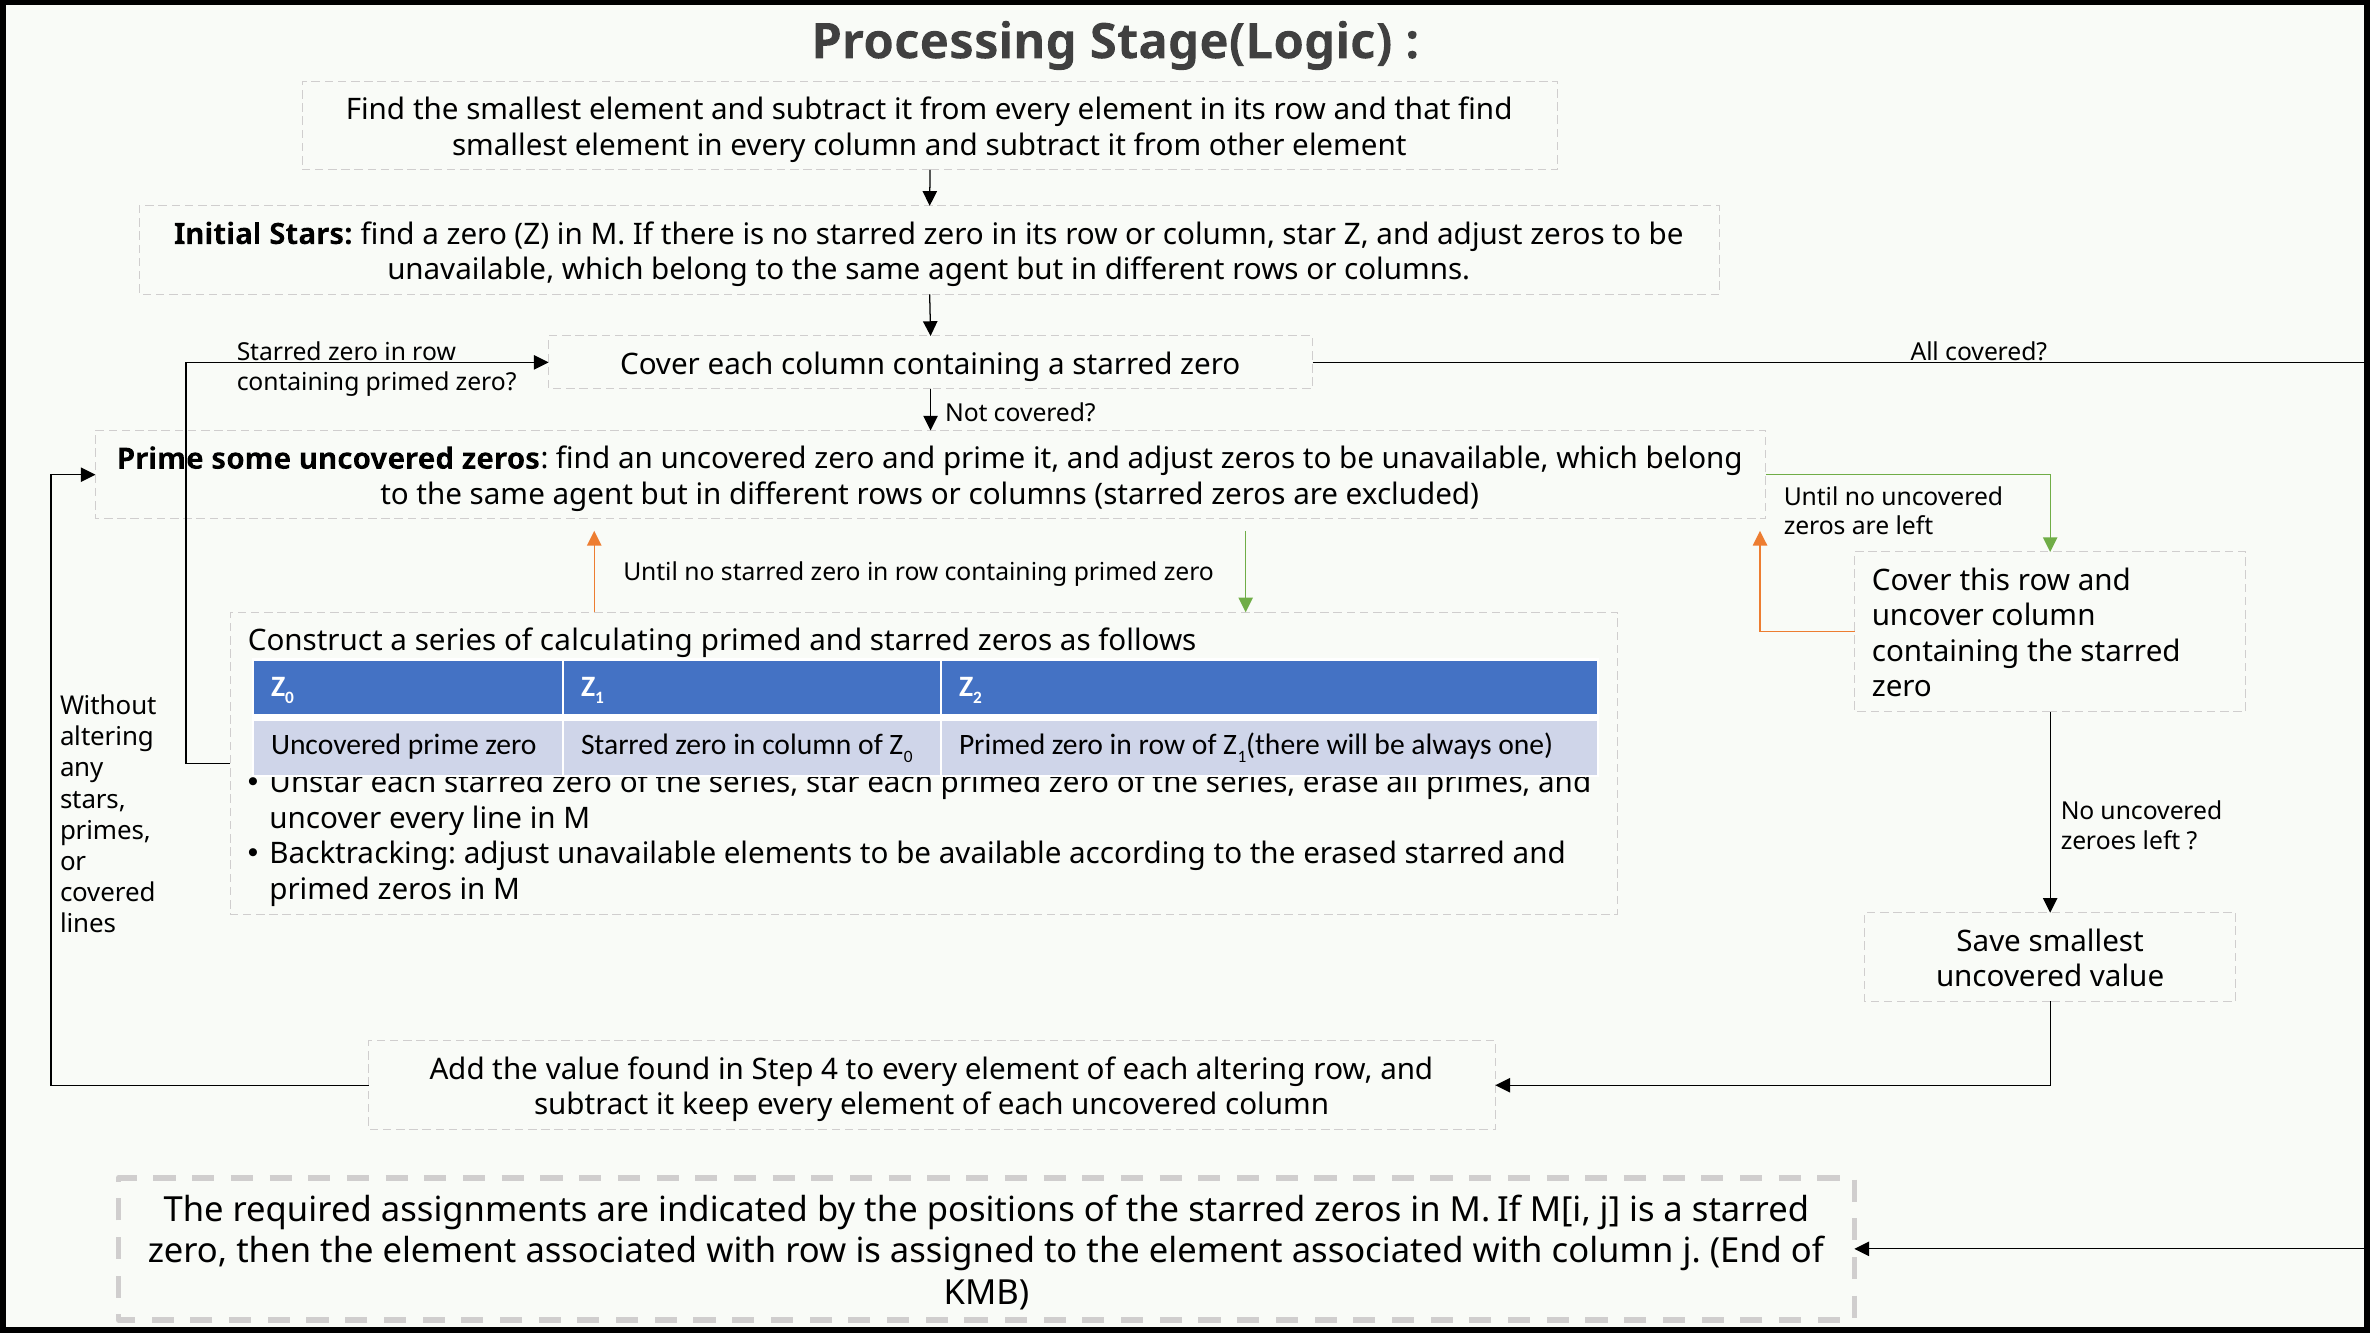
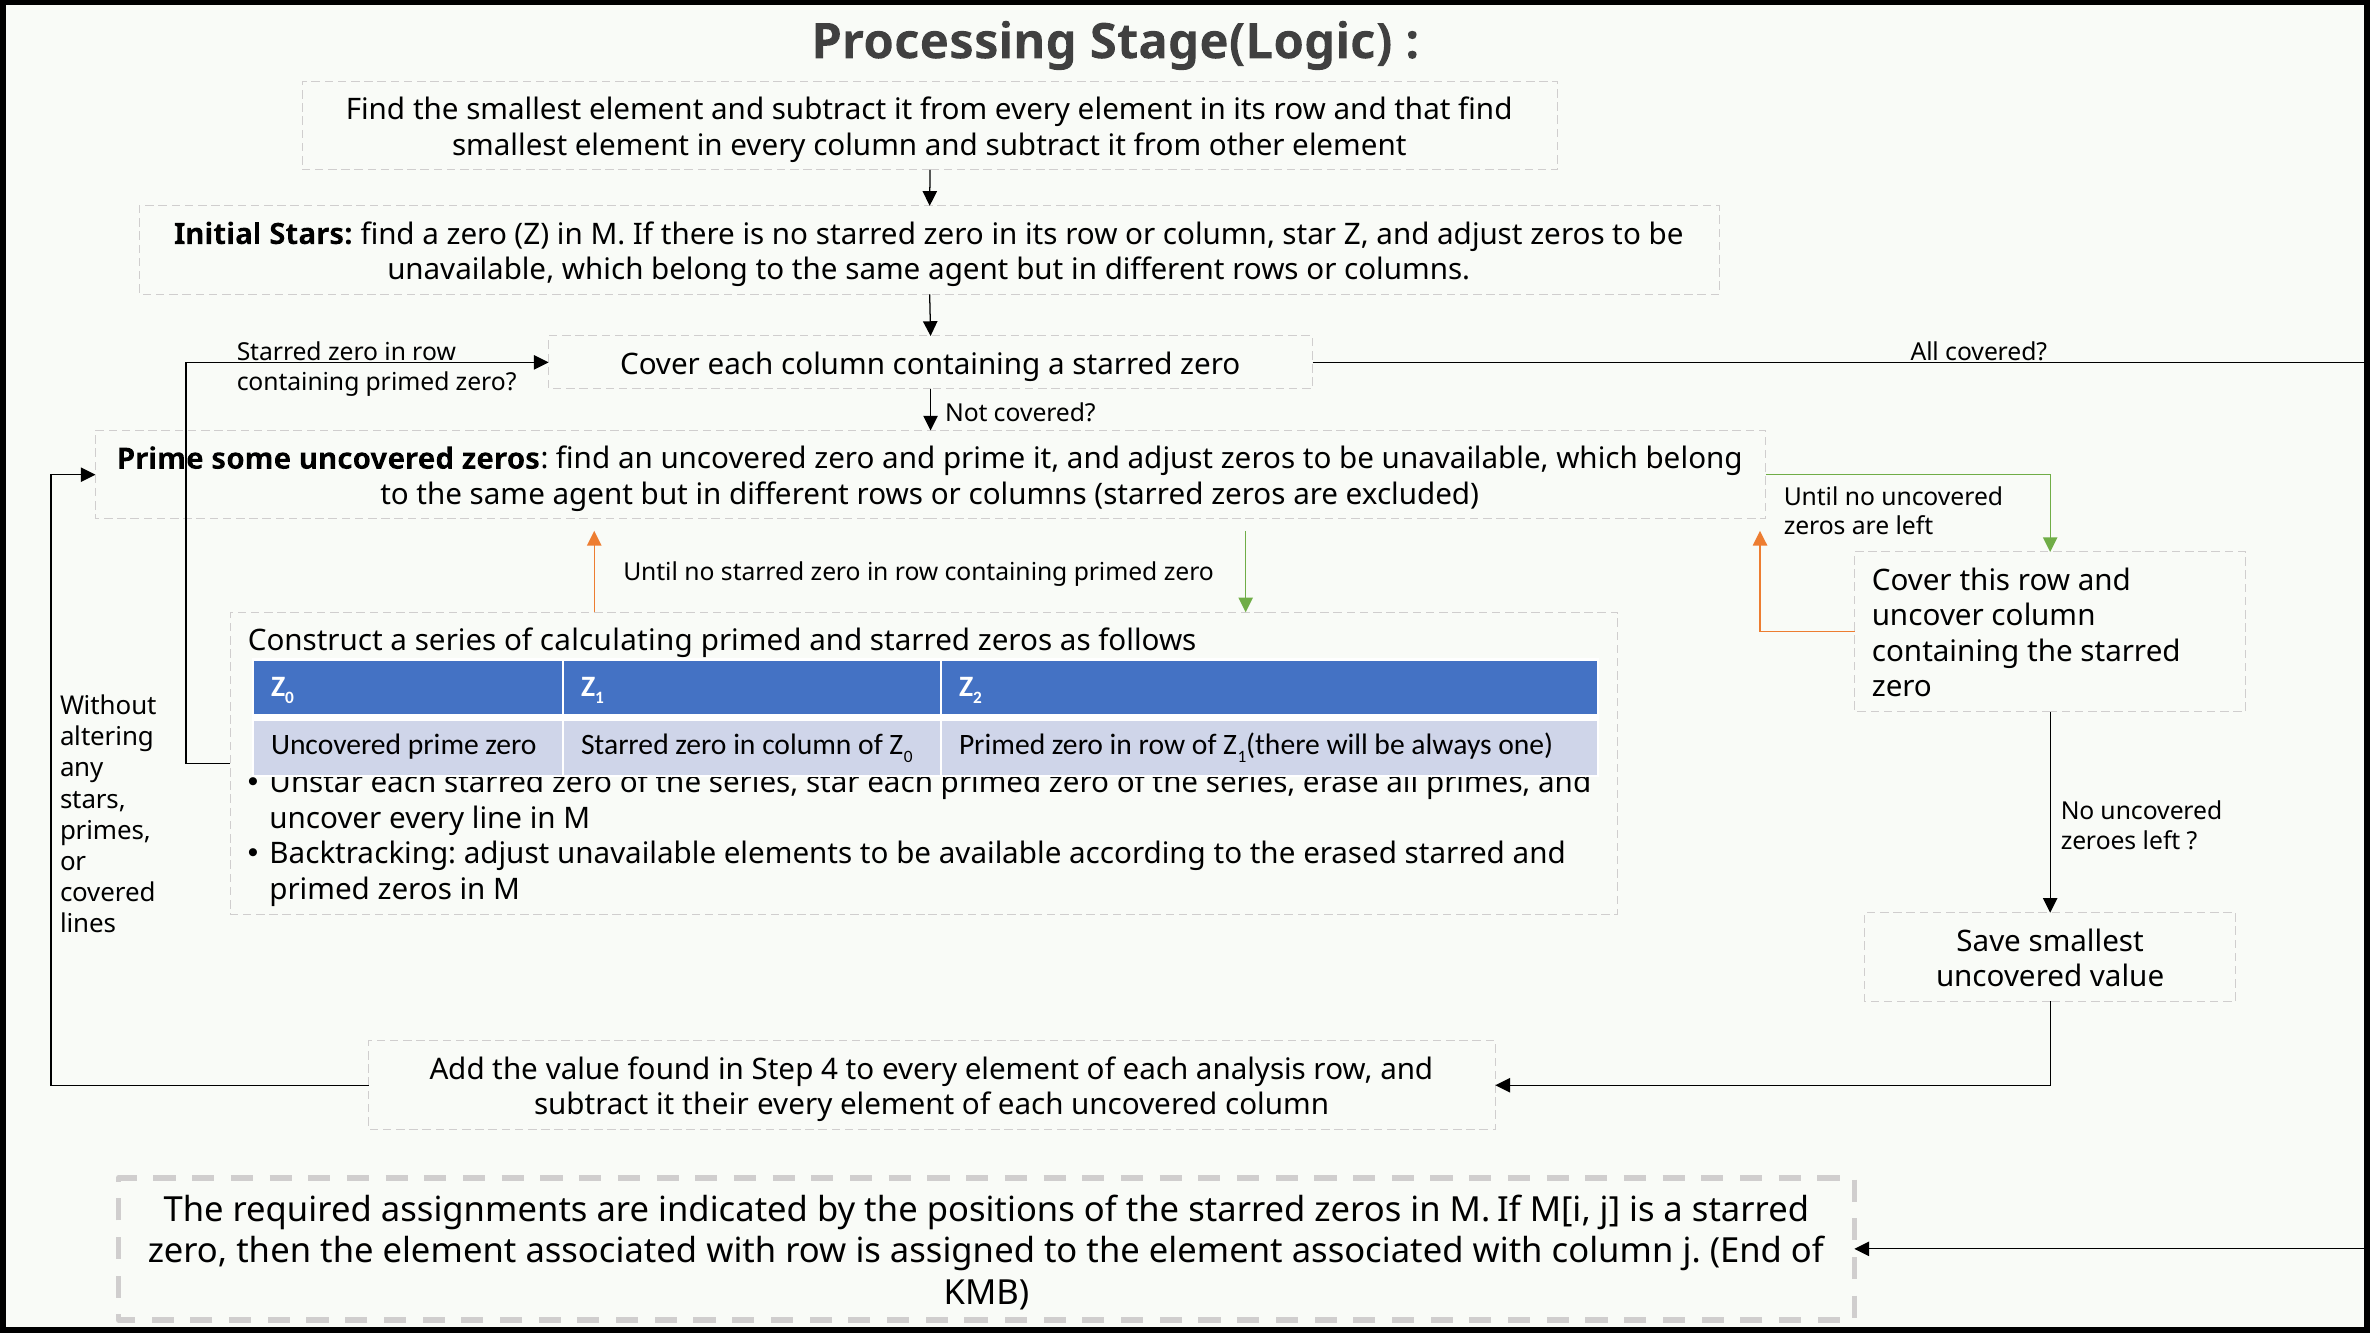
each altering: altering -> analysis
keep: keep -> their
